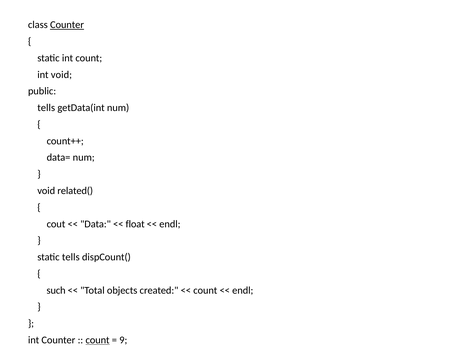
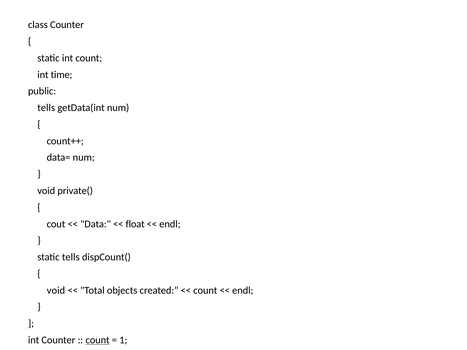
Counter at (67, 25) underline: present -> none
int void: void -> time
related(: related( -> private(
such at (56, 290): such -> void
9: 9 -> 1
